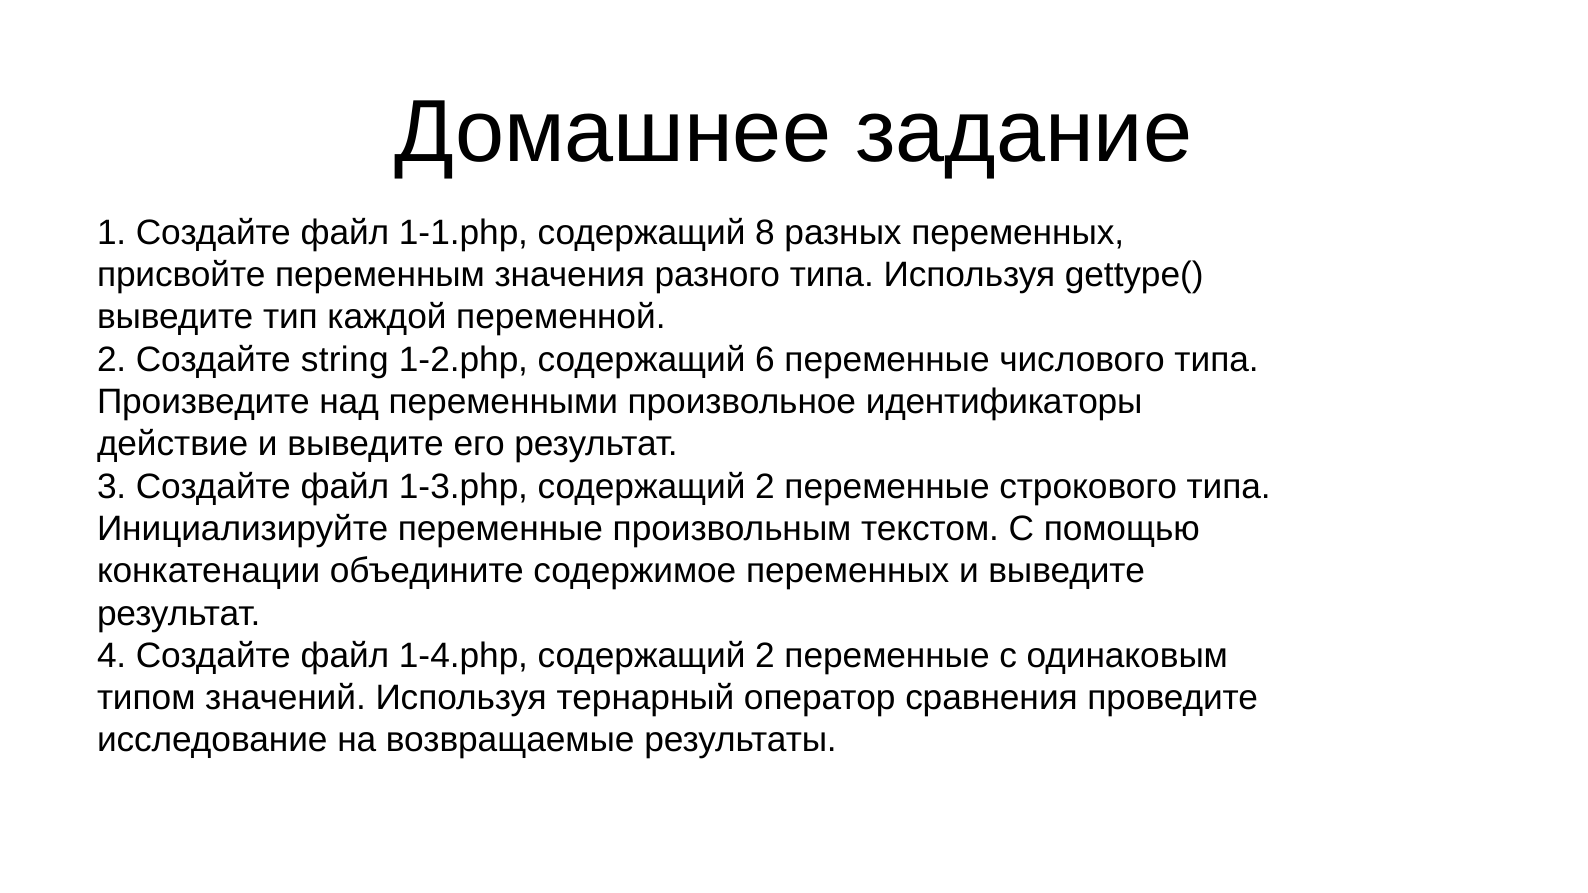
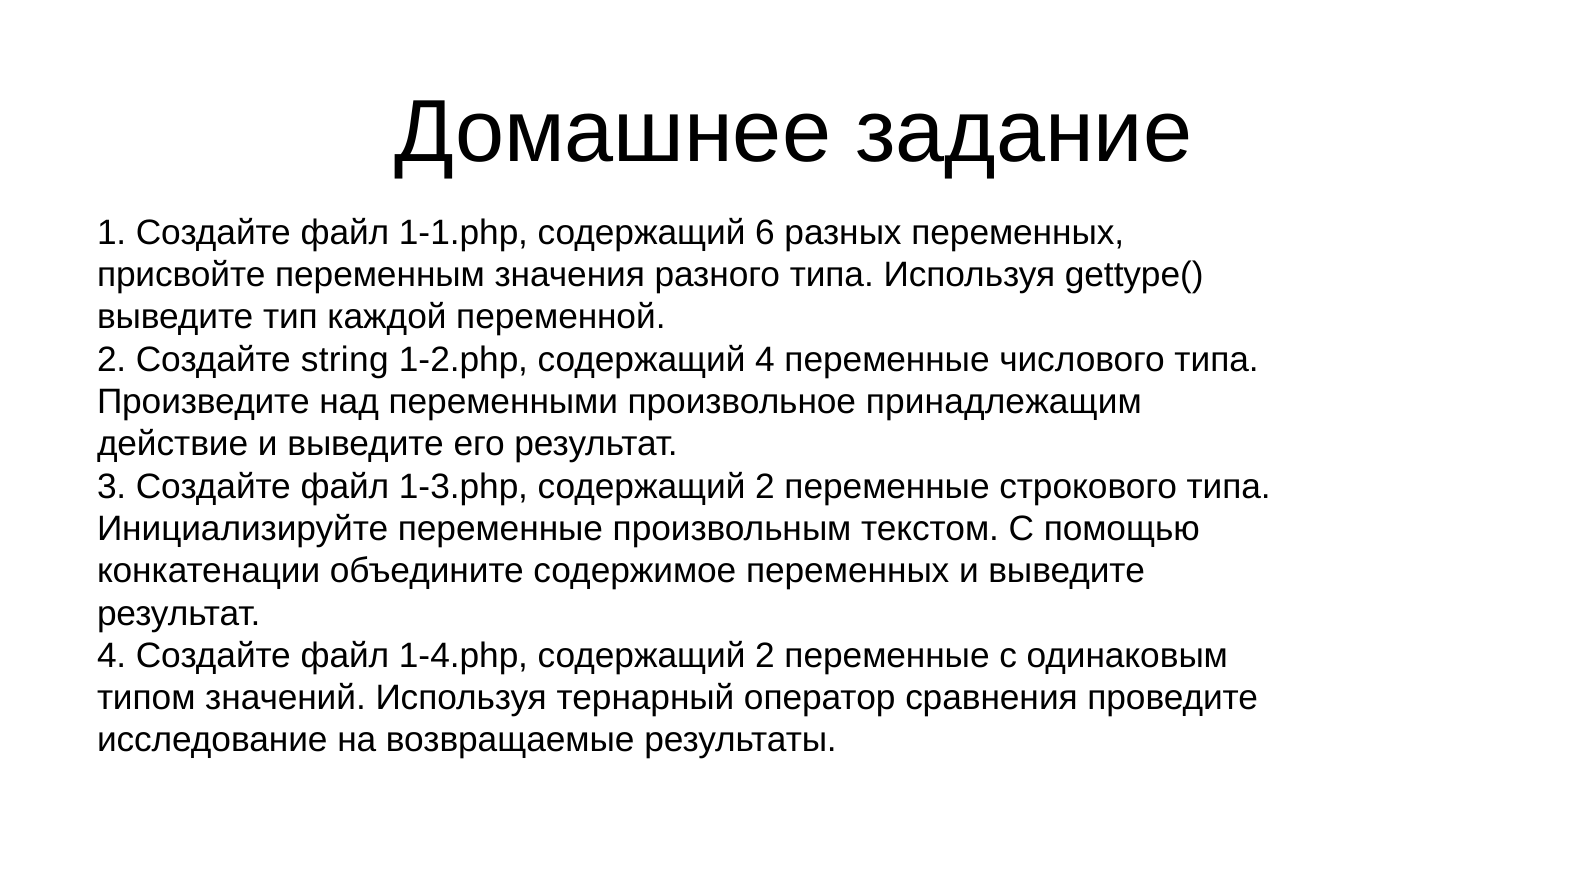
8: 8 -> 6
содержащий 6: 6 -> 4
идентификаторы: идентификаторы -> принадлежащим
